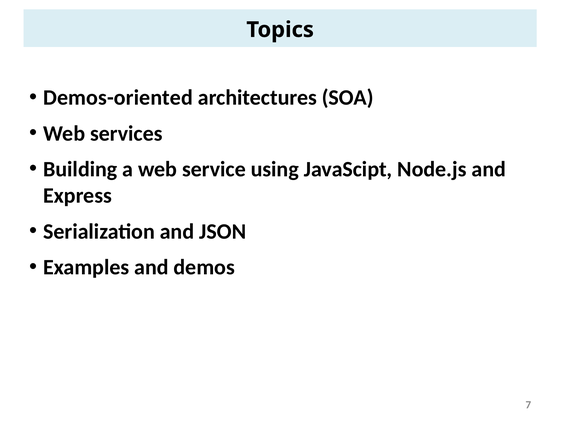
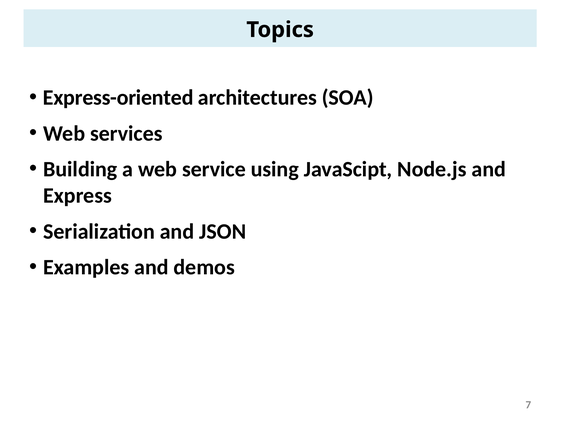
Demos-oriented: Demos-oriented -> Express-oriented
